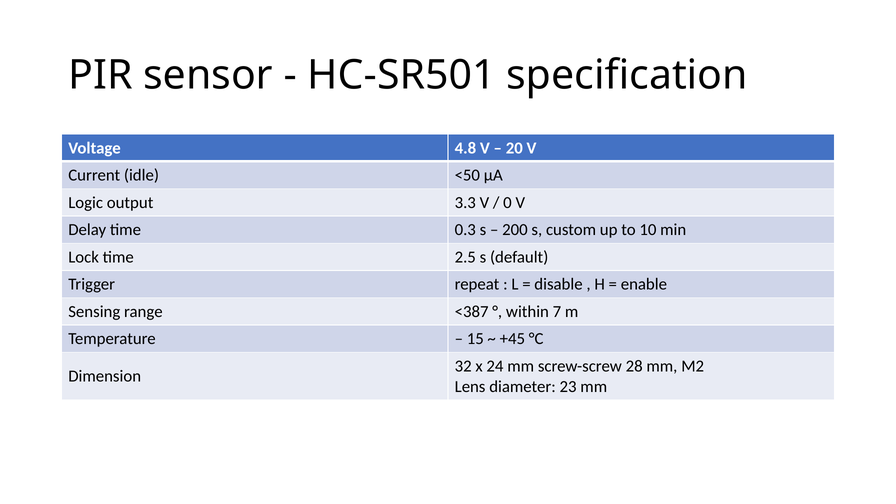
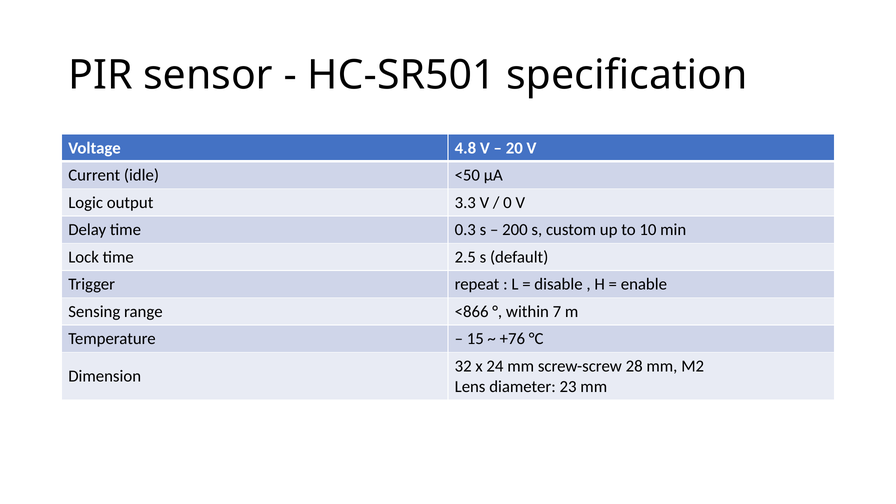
<387: <387 -> <866
+45: +45 -> +76
